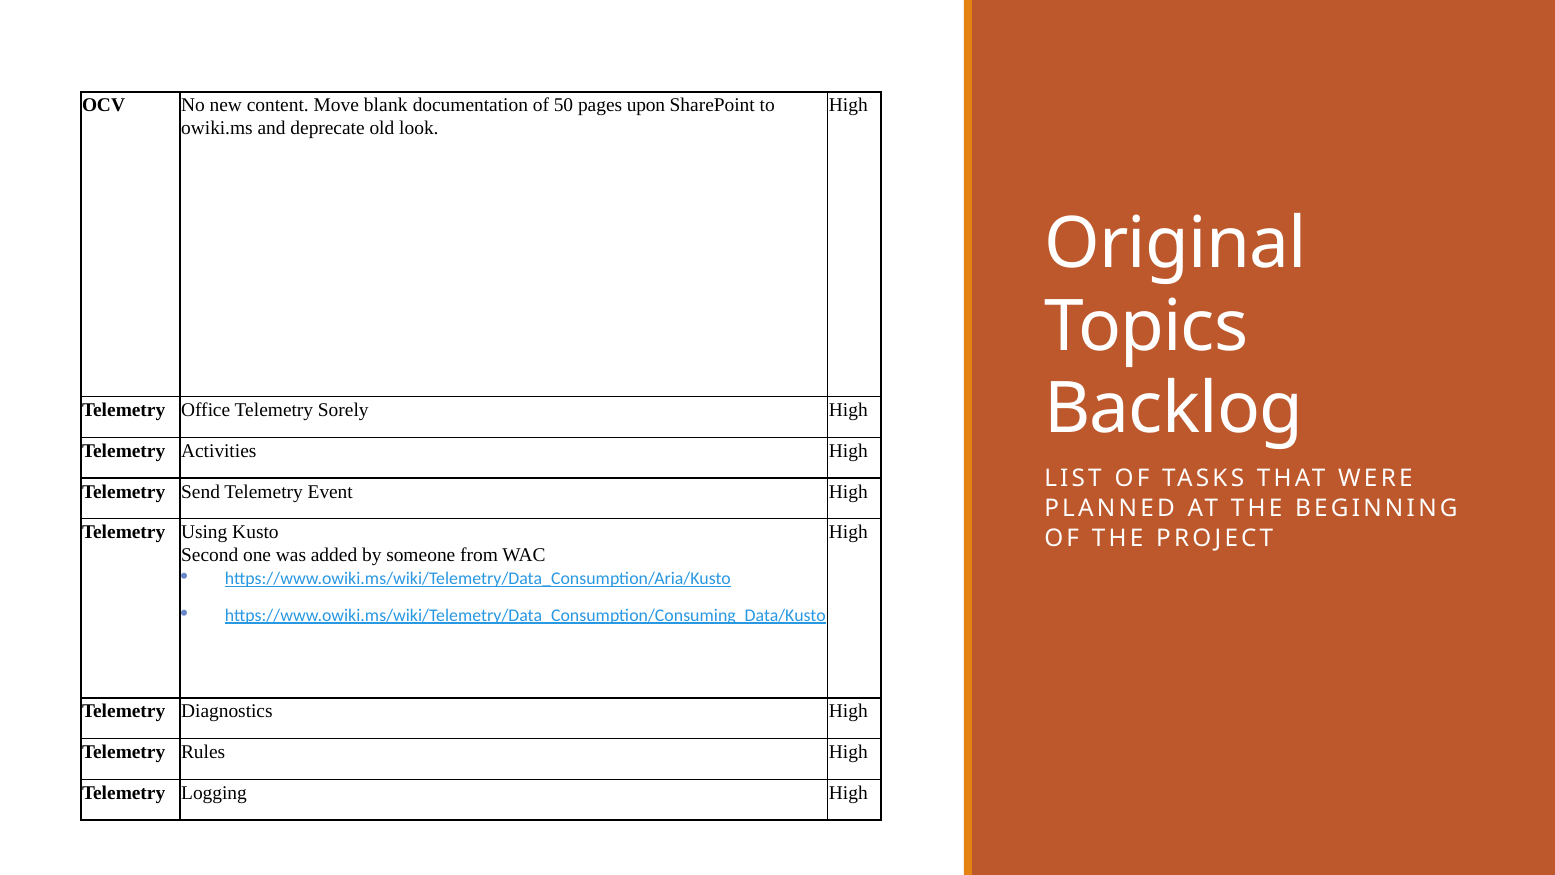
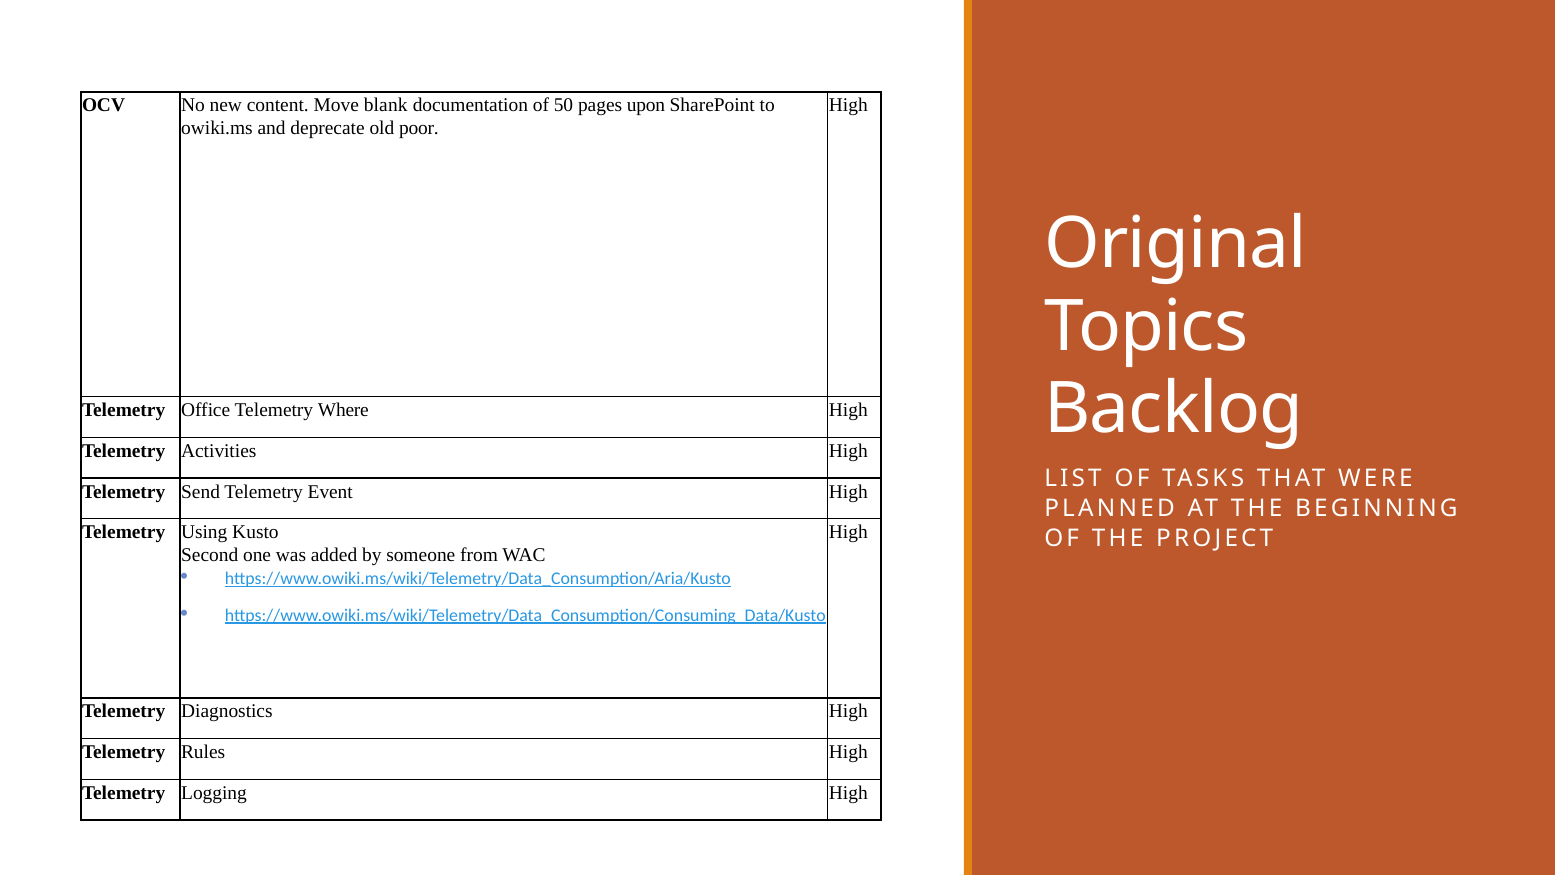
look: look -> poor
Sorely: Sorely -> Where
